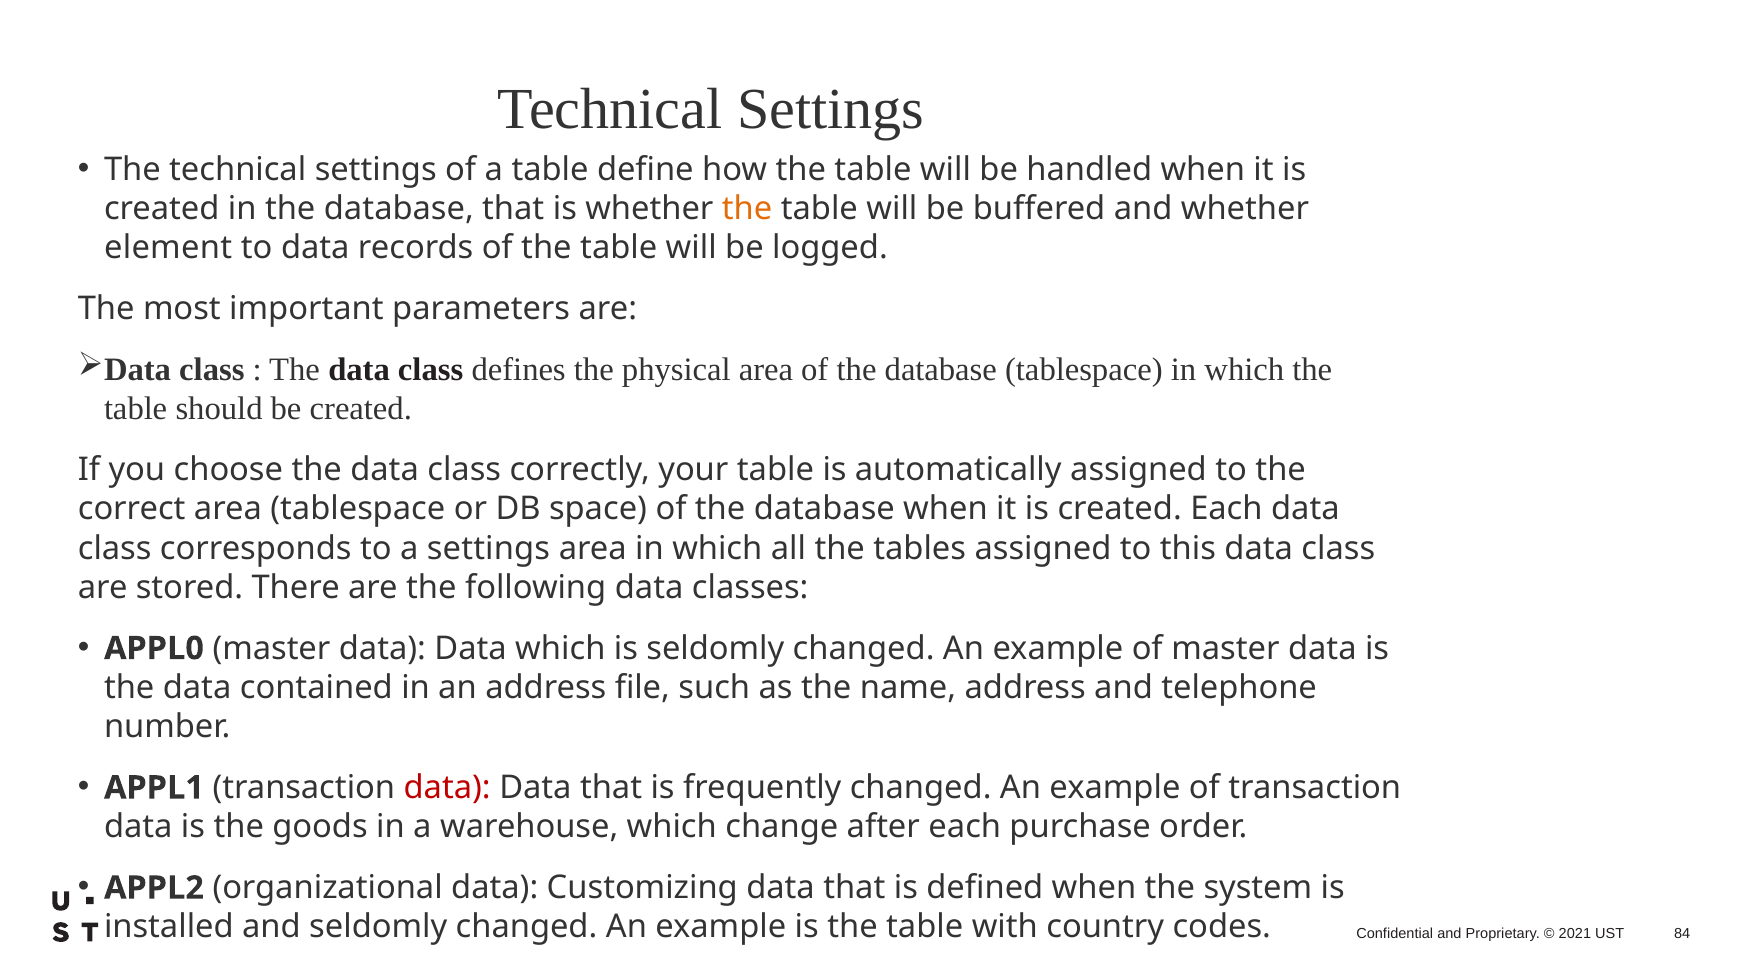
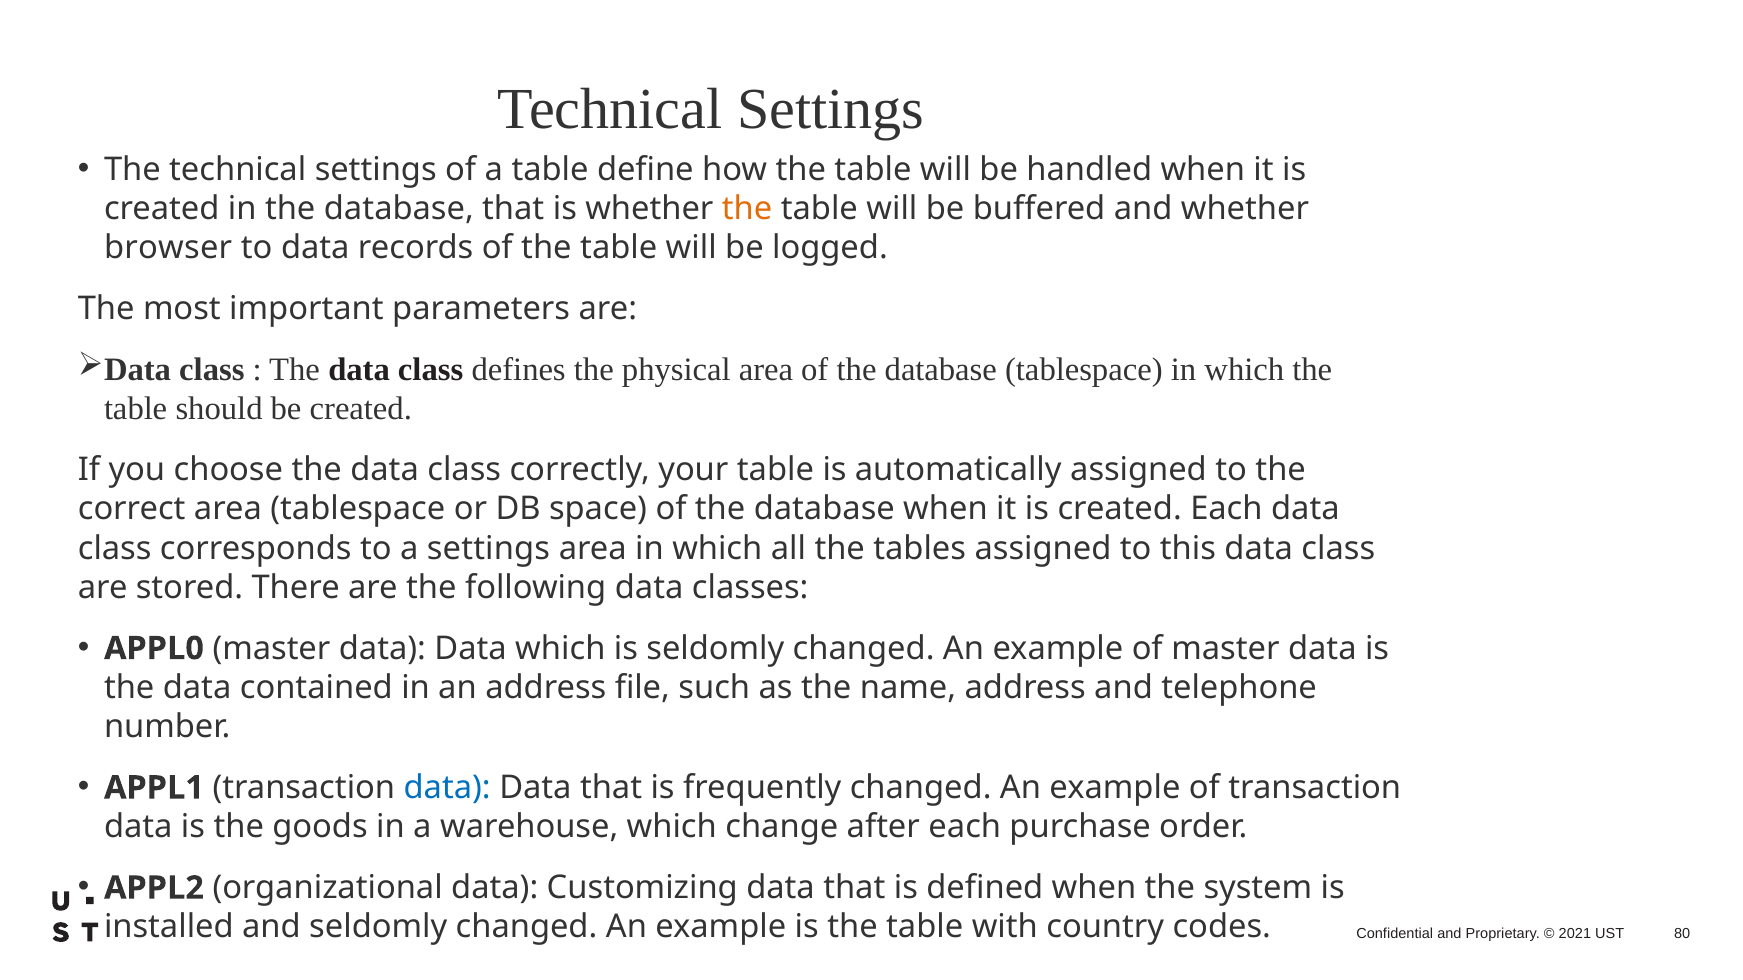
element: element -> browser
data at (447, 788) colour: red -> blue
84: 84 -> 80
